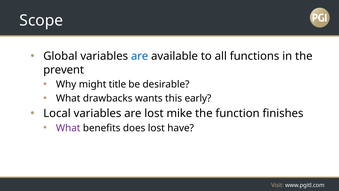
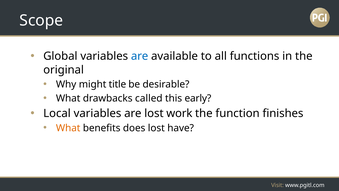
prevent: prevent -> original
wants: wants -> called
mike: mike -> work
What at (68, 128) colour: purple -> orange
